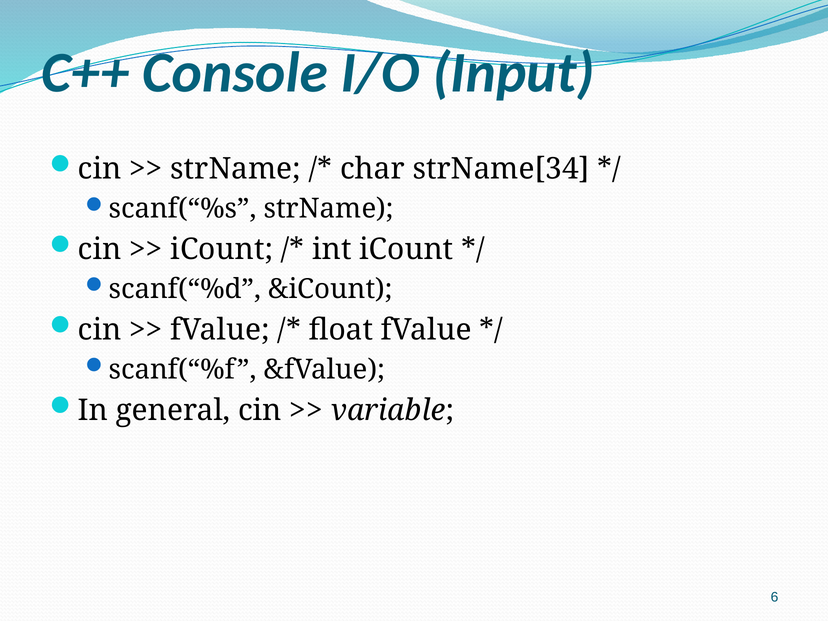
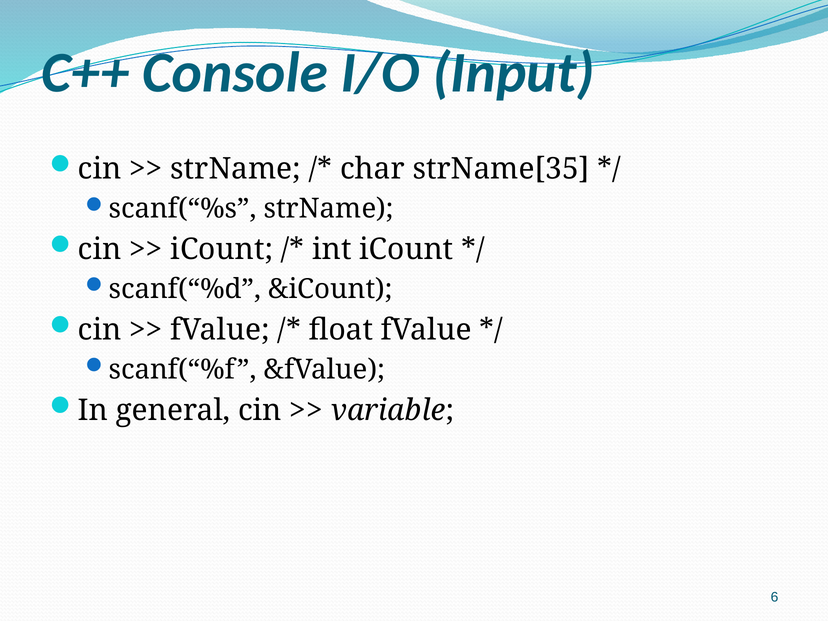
strName[34: strName[34 -> strName[35
